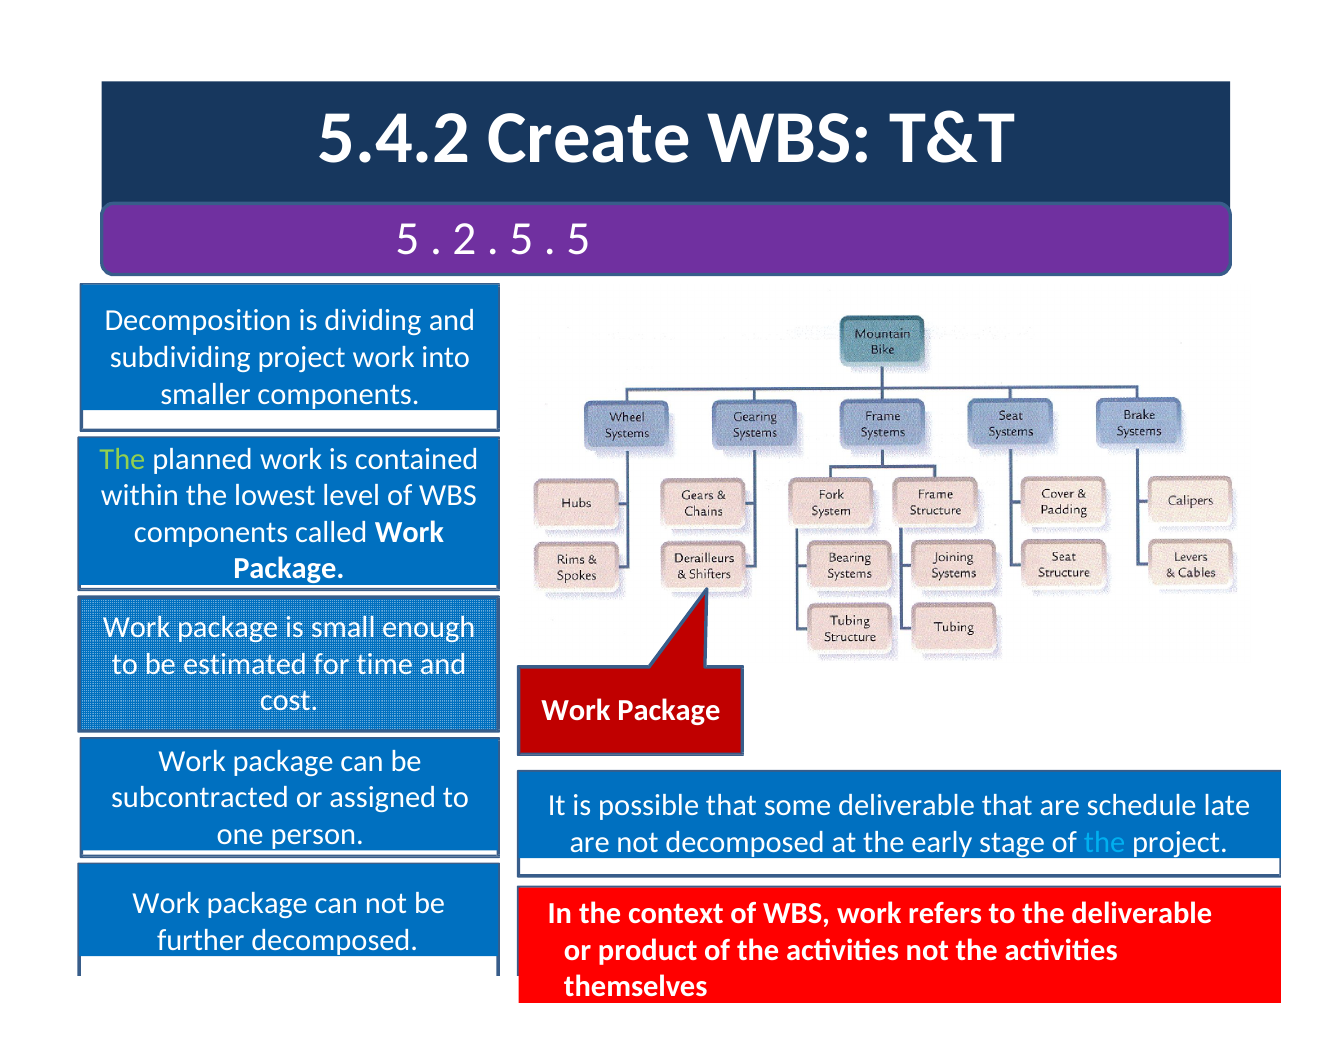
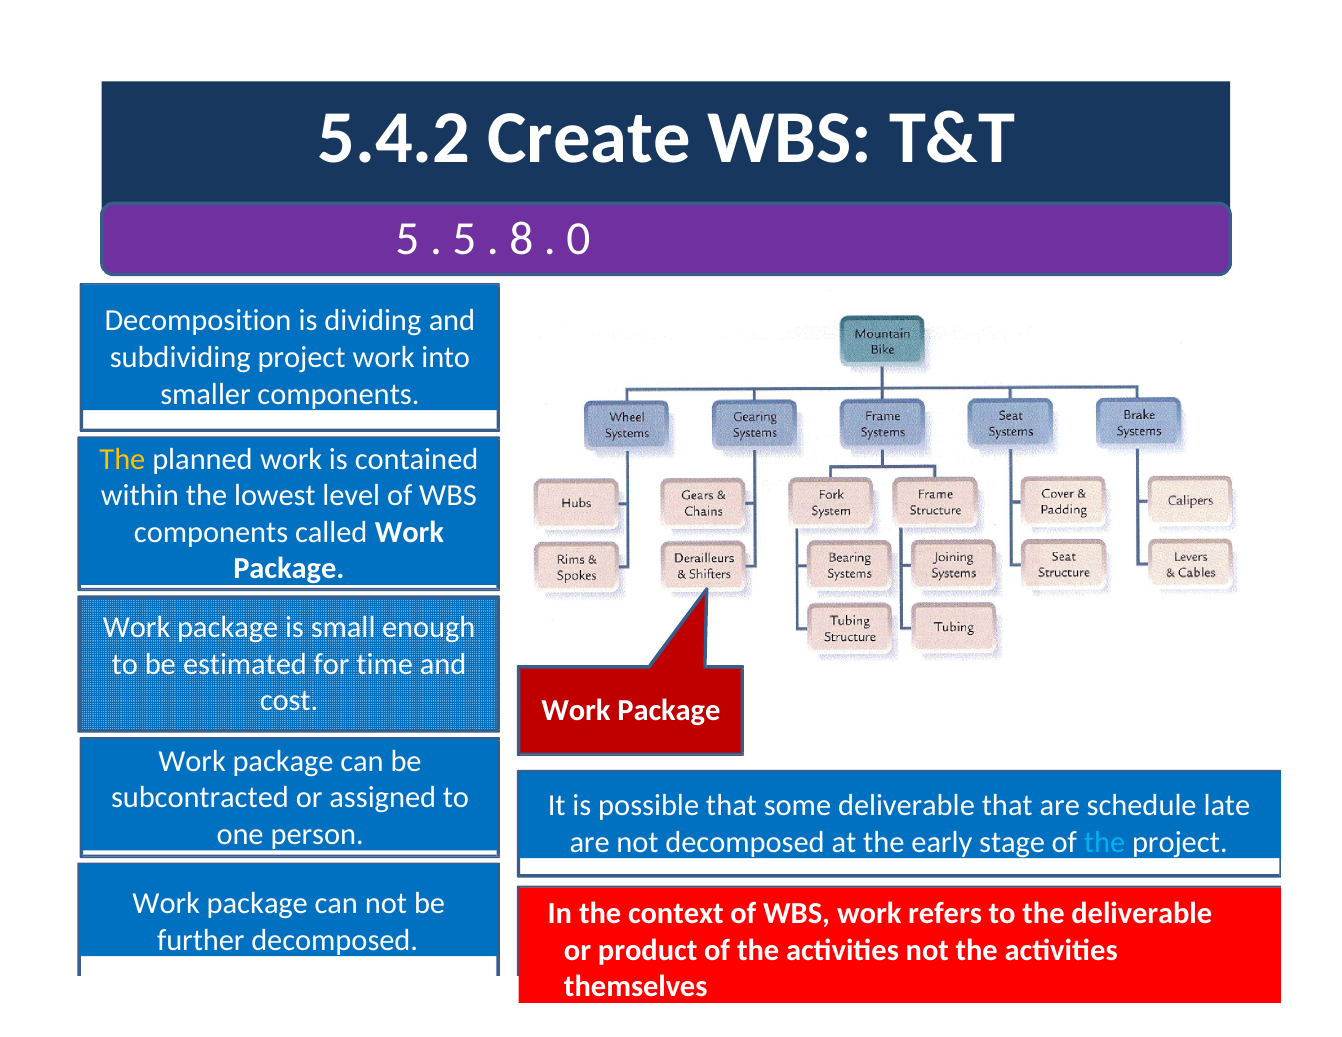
2 at (464, 239): 2 -> 5
5 at (521, 239): 5 -> 8
5 at (578, 239): 5 -> 0
The at (122, 459) colour: light green -> yellow
